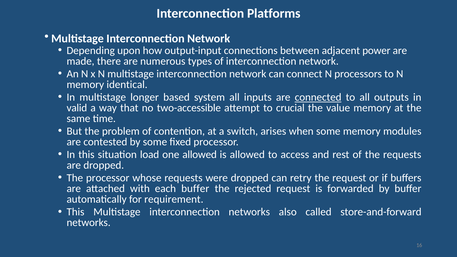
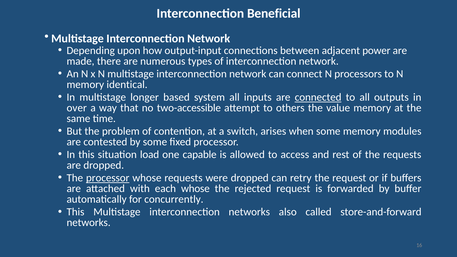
Platforms: Platforms -> Beneficial
valid: valid -> over
crucial: crucial -> others
one allowed: allowed -> capable
processor at (108, 178) underline: none -> present
each buffer: buffer -> whose
requirement: requirement -> concurrently
